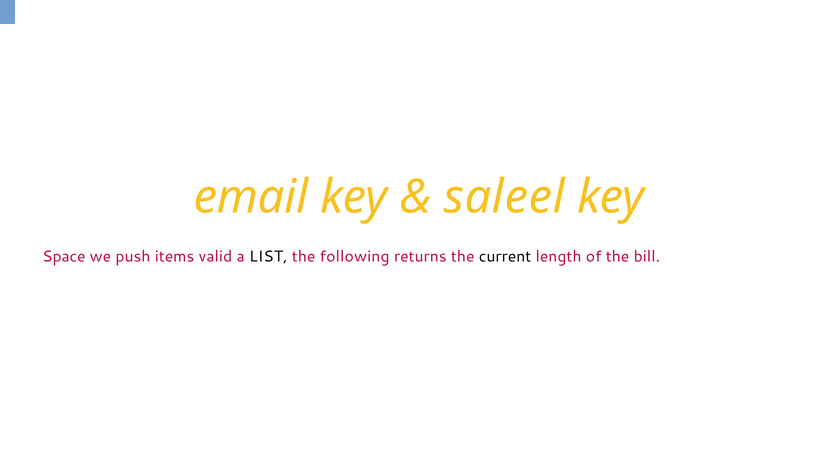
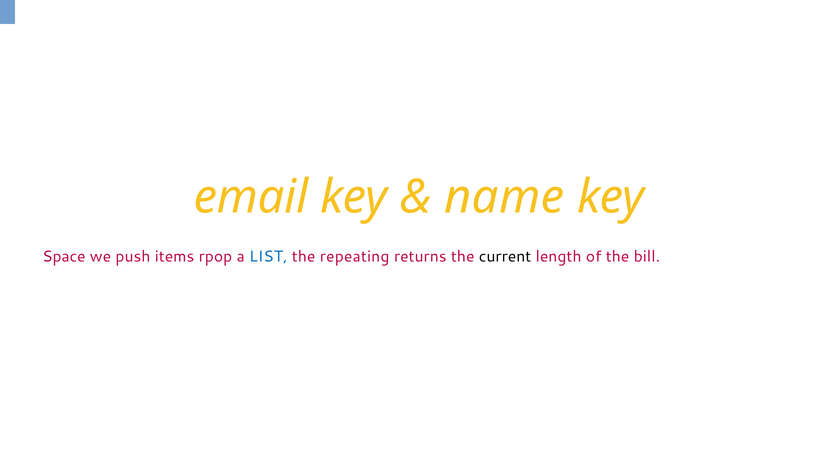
saleel: saleel -> name
valid: valid -> rpop
LIST colour: black -> blue
following: following -> repeating
